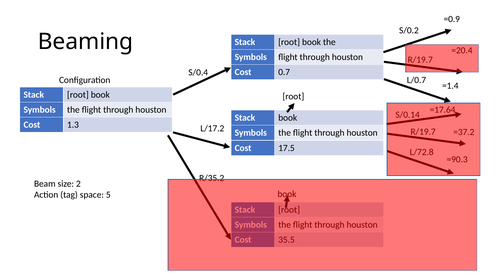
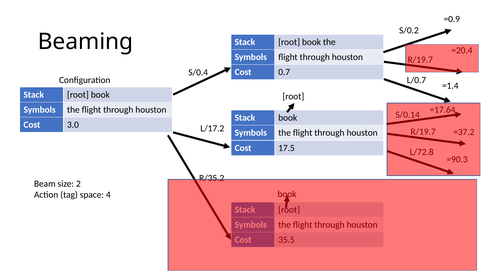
1.3: 1.3 -> 3.0
5: 5 -> 4
